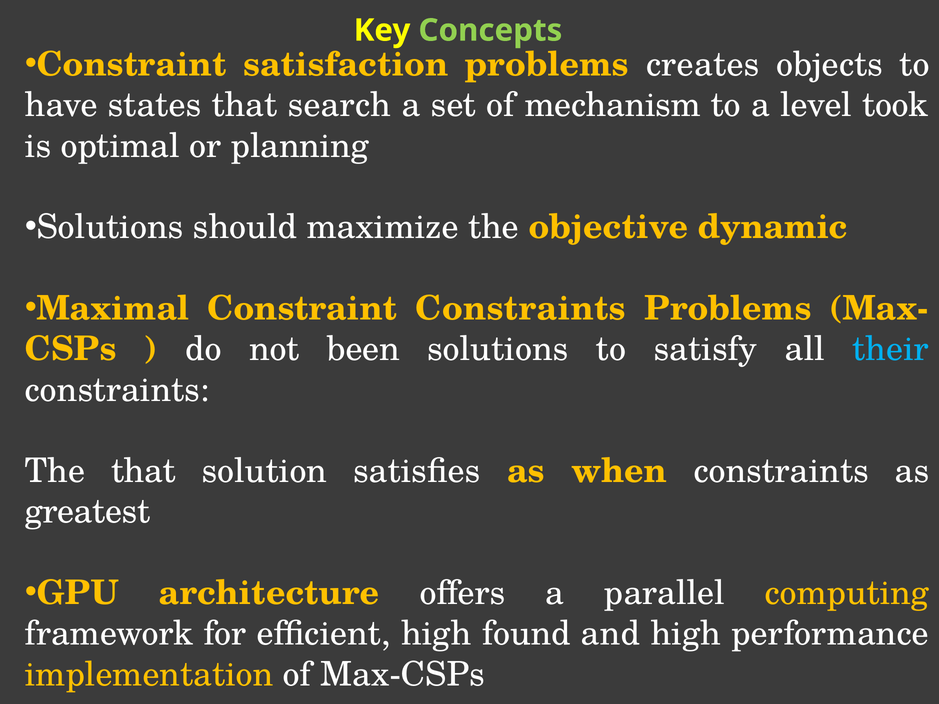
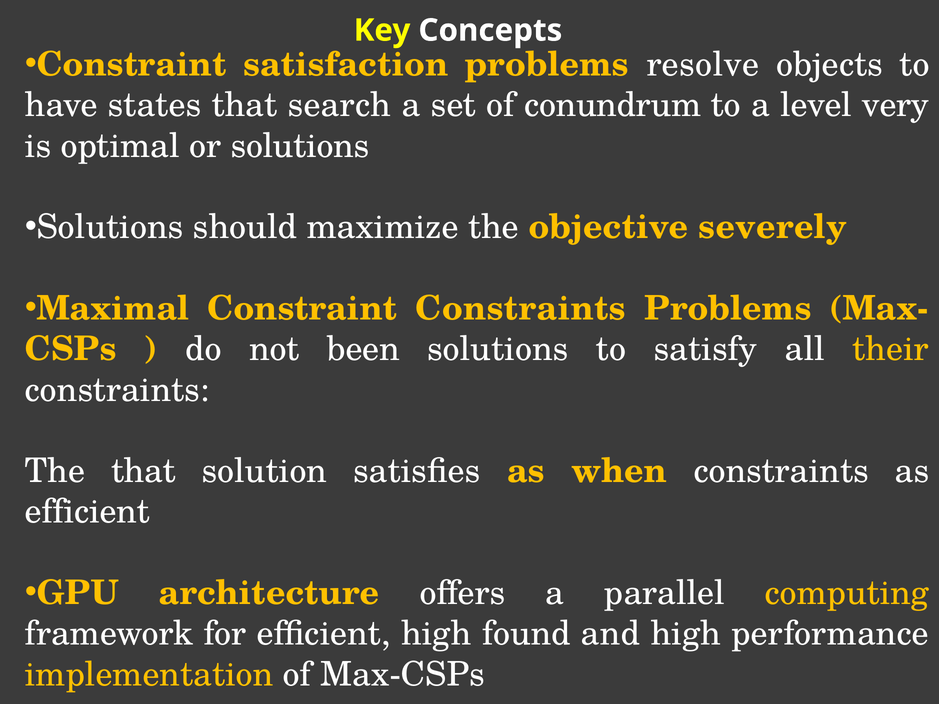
Concepts colour: light green -> white
creates: creates -> resolve
mechanism: mechanism -> conundrum
took: took -> very
or planning: planning -> solutions
dynamic: dynamic -> severely
their colour: light blue -> yellow
greatest at (88, 512): greatest -> efficient
